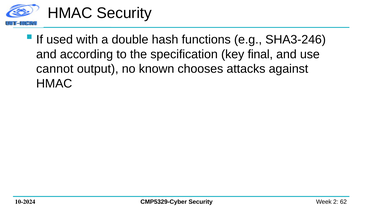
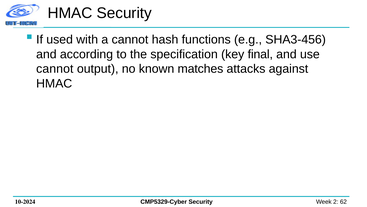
a double: double -> cannot
SHA3-246: SHA3-246 -> SHA3-456
chooses: chooses -> matches
